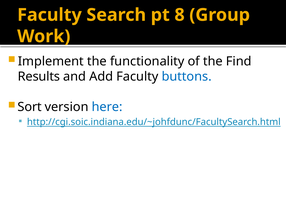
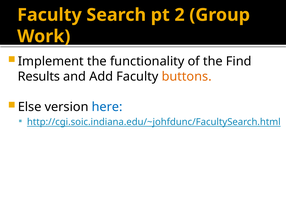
8: 8 -> 2
buttons colour: blue -> orange
Sort: Sort -> Else
